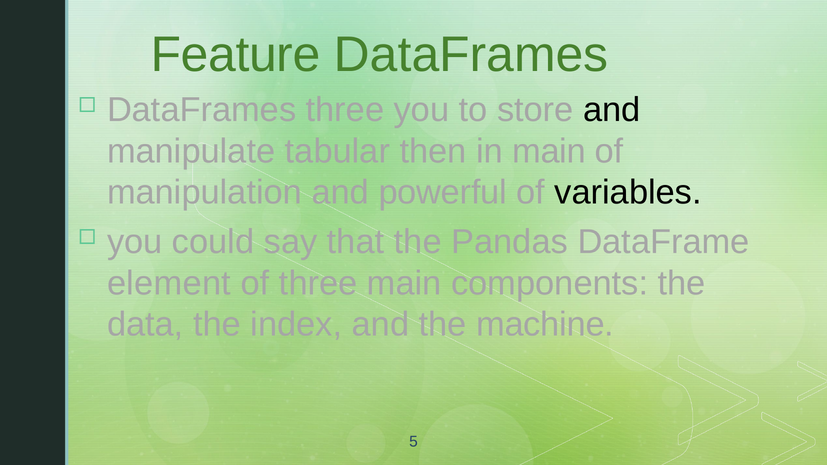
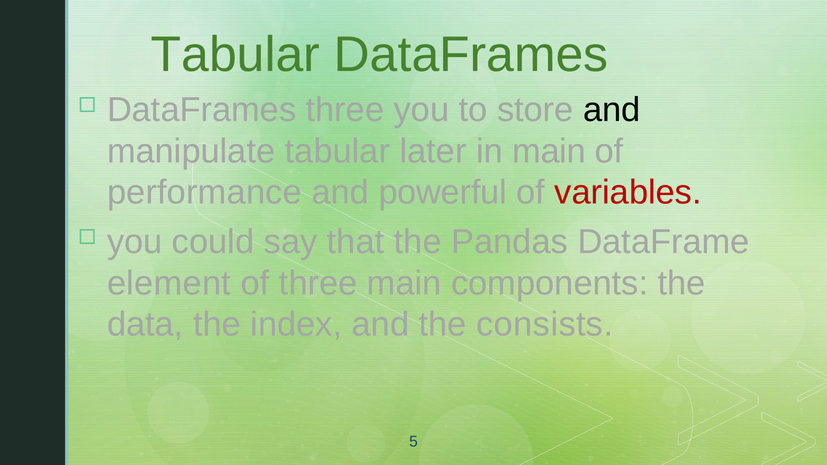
Feature at (236, 55): Feature -> Tabular
then: then -> later
manipulation: manipulation -> performance
variables colour: black -> red
machine: machine -> consists
